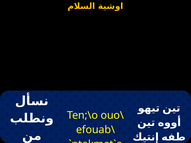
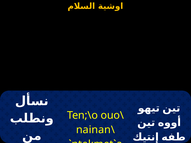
efouab\: efouab\ -> nainan\
